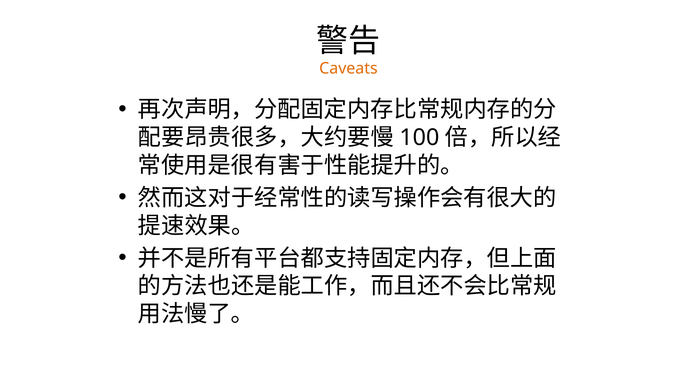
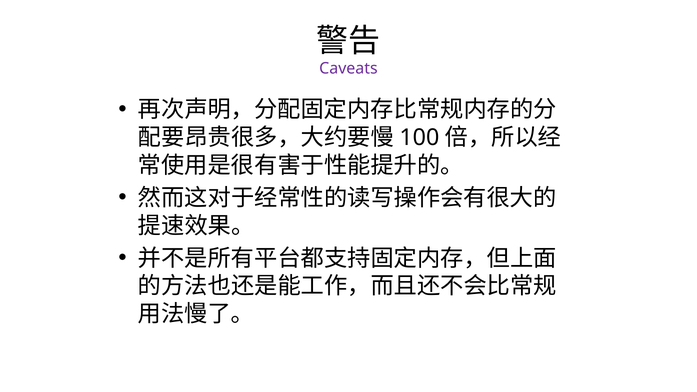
Caveats colour: orange -> purple
